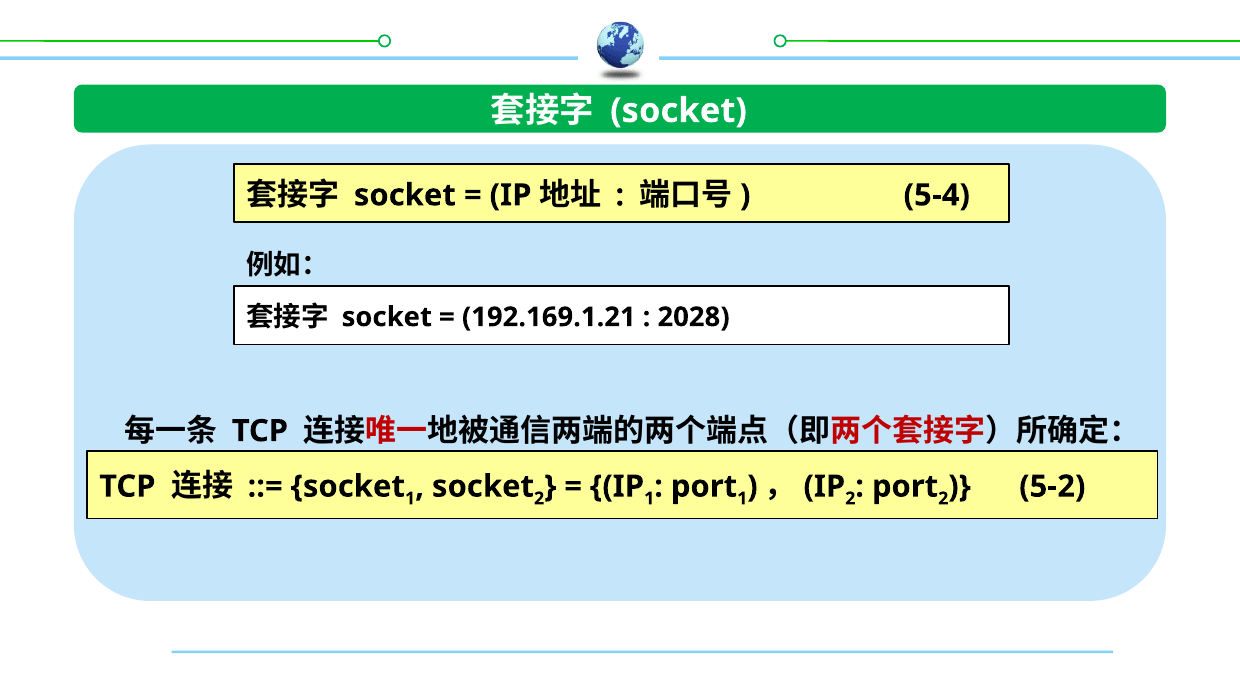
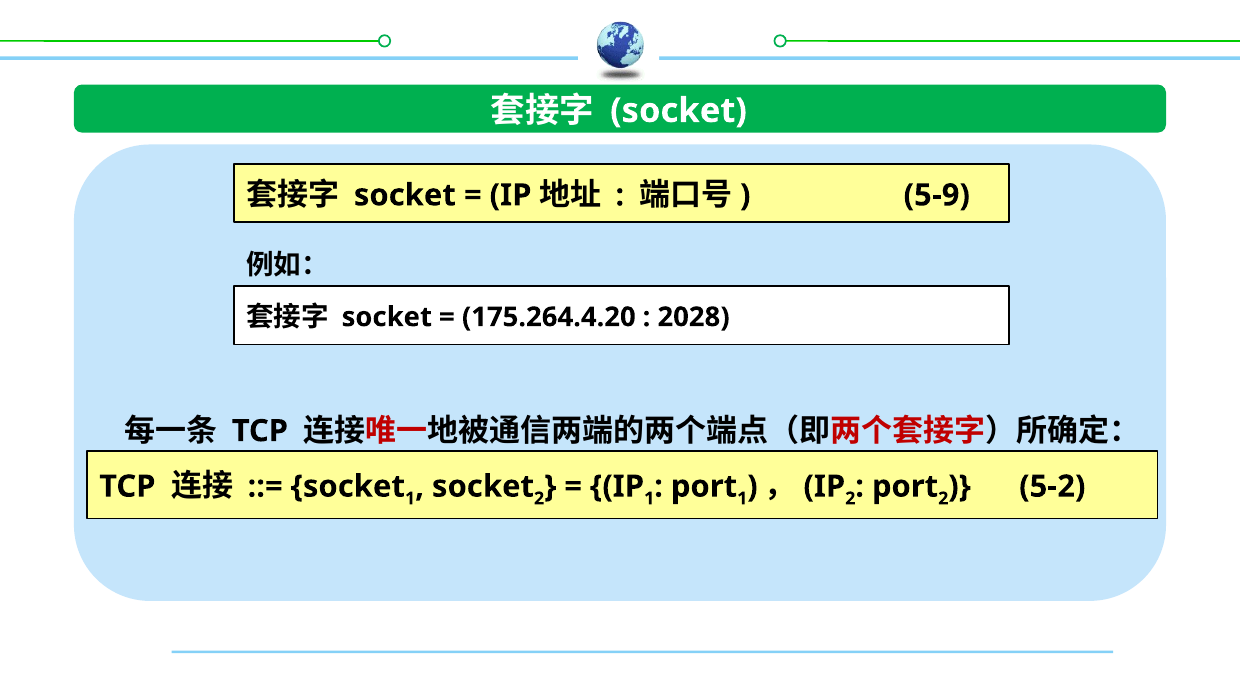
5-4: 5-4 -> 5-9
192.169.1.21: 192.169.1.21 -> 175.264.4.20
